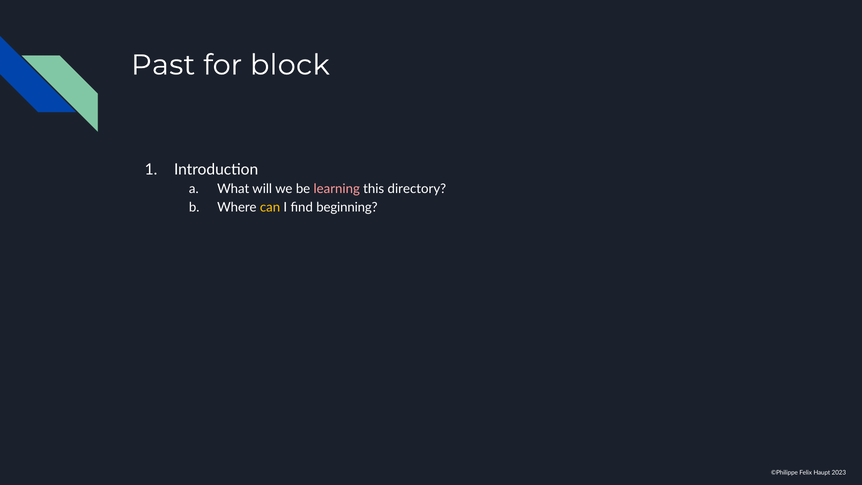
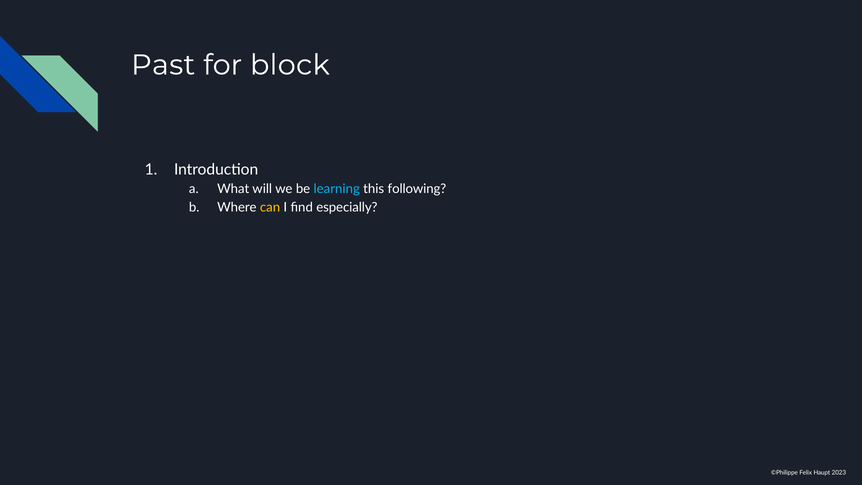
learning colour: pink -> light blue
directory: directory -> following
beginning: beginning -> especially
